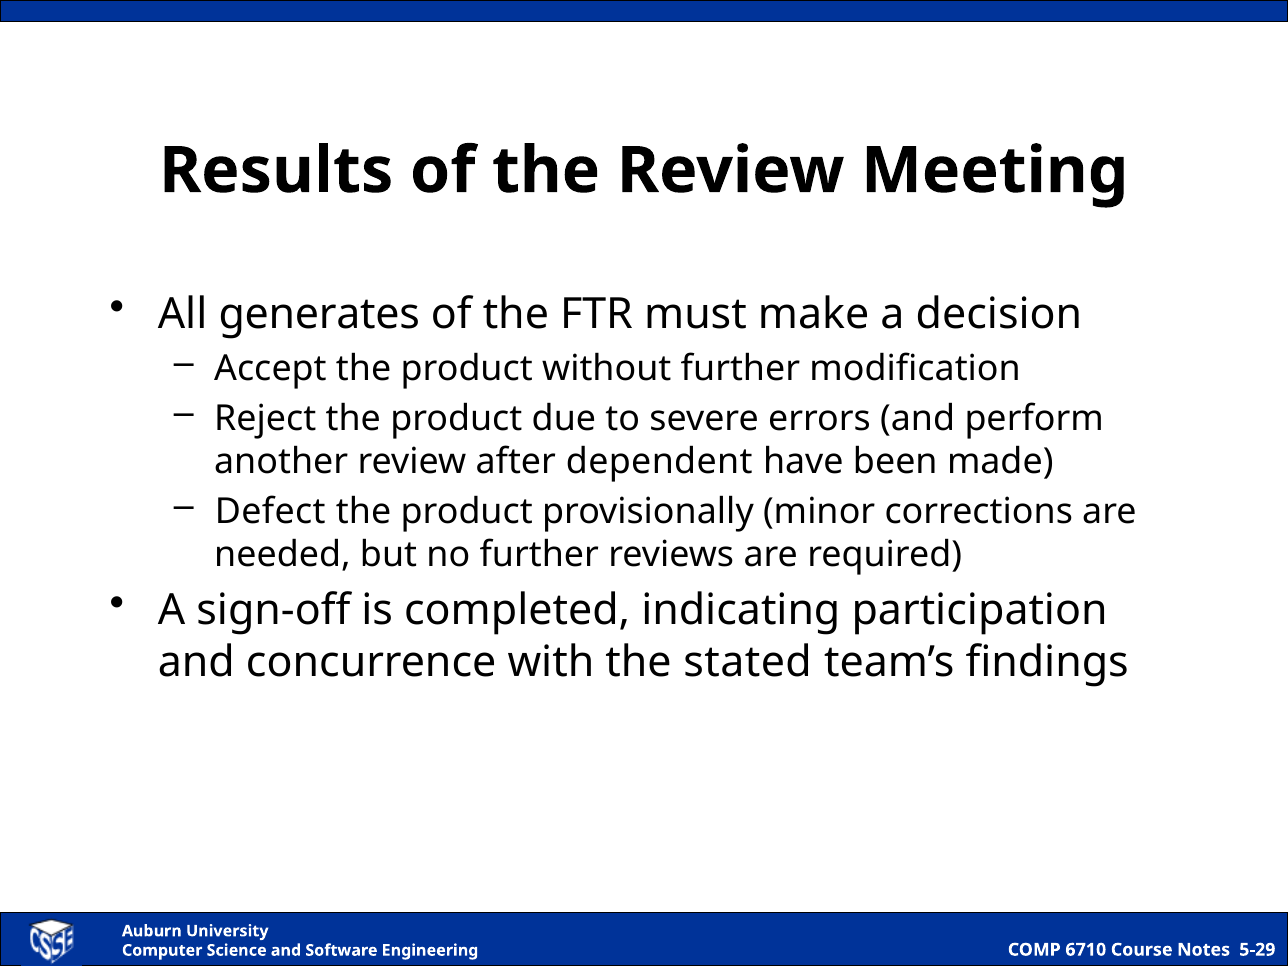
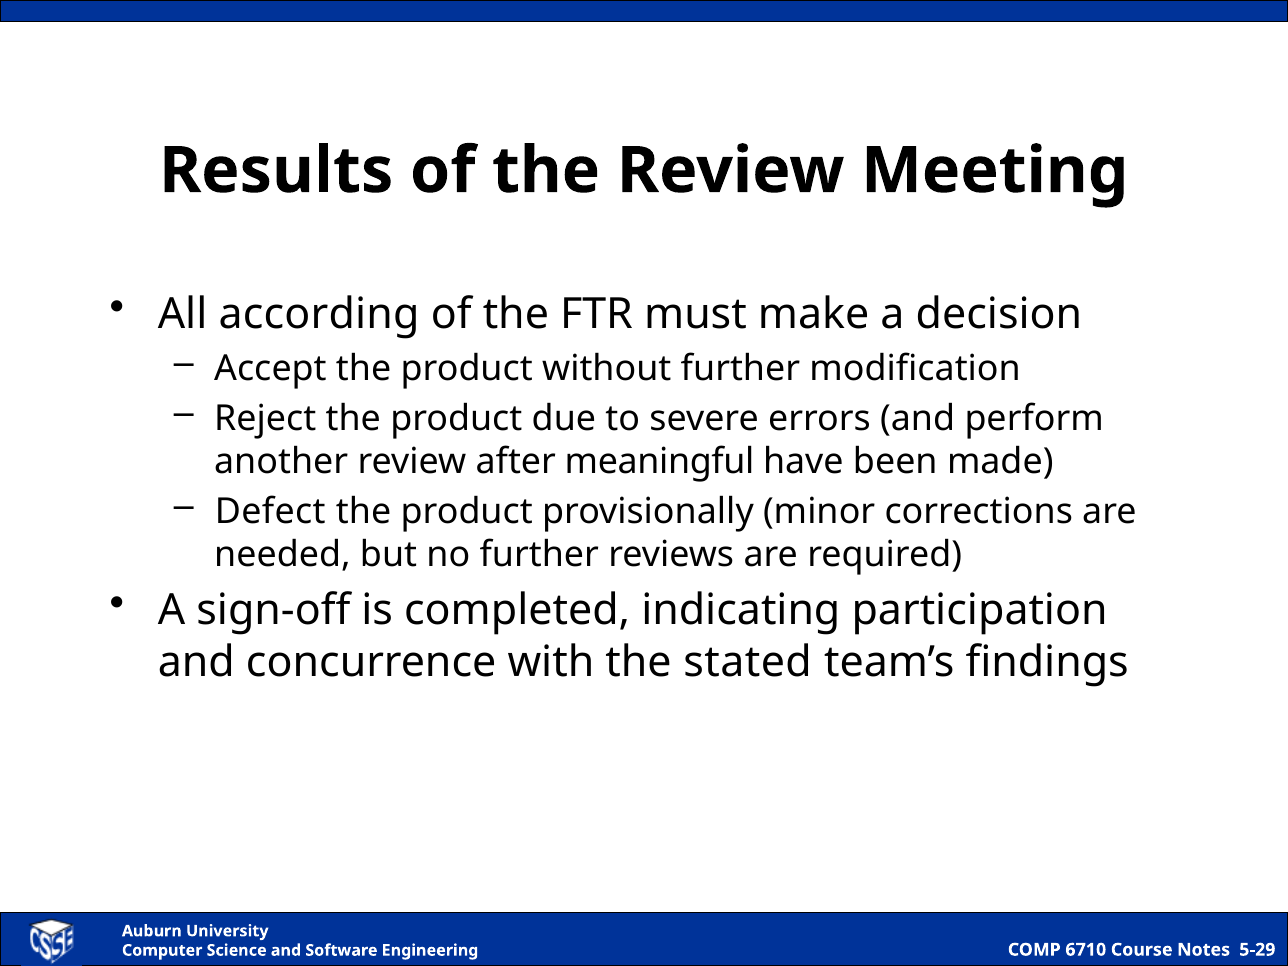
generates: generates -> according
dependent: dependent -> meaningful
